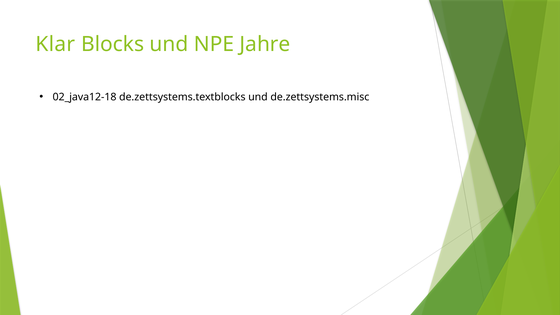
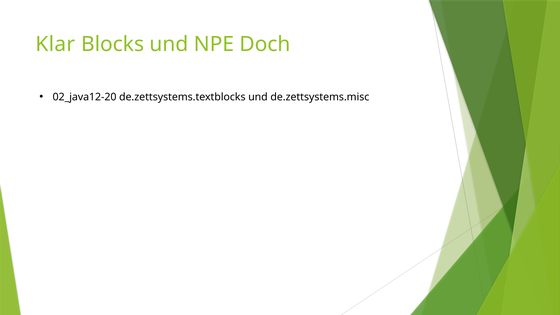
Jahre: Jahre -> Doch
02_java12-18: 02_java12-18 -> 02_java12-20
